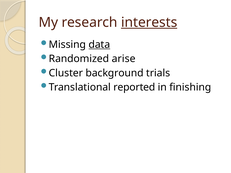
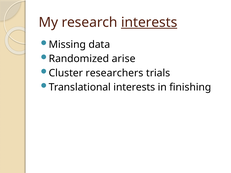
data underline: present -> none
background: background -> researchers
Translational reported: reported -> interests
